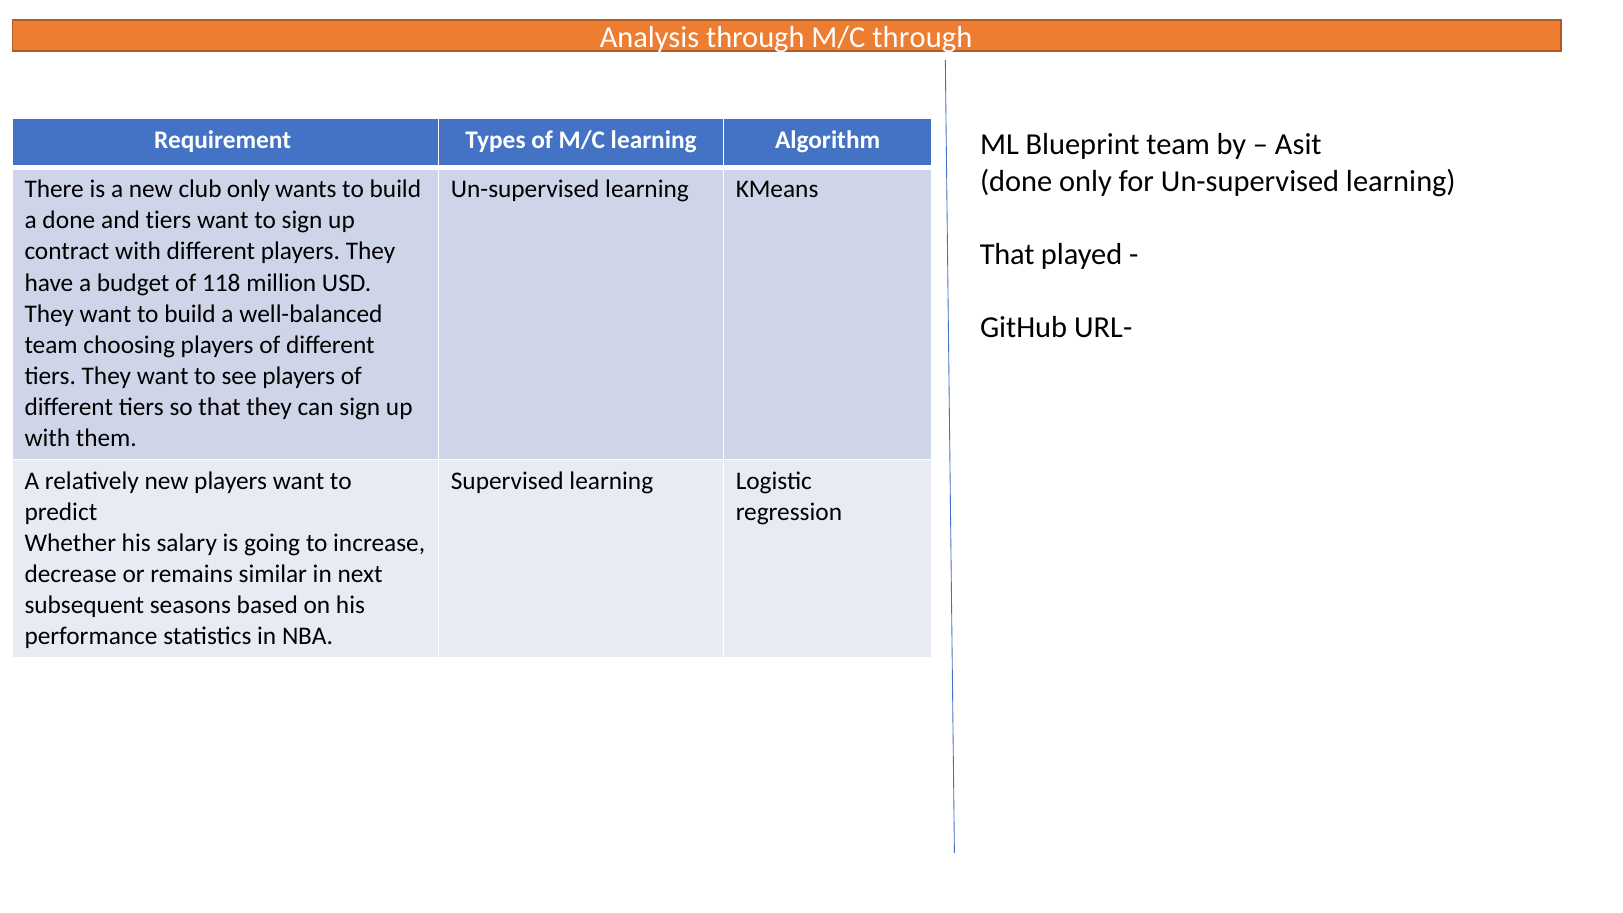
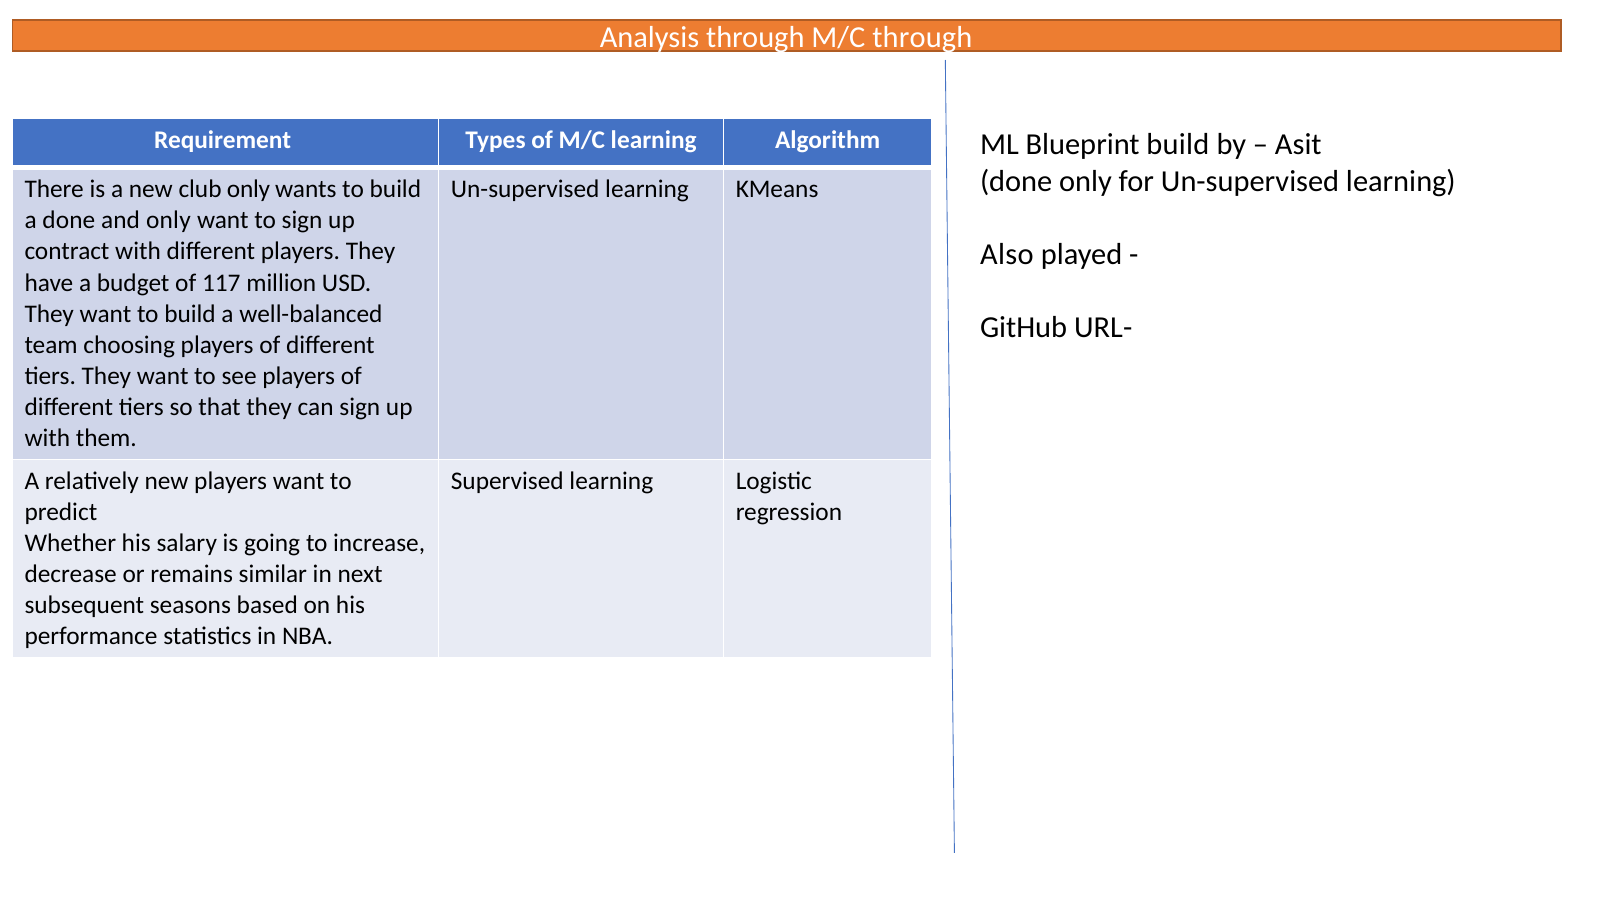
Blueprint team: team -> build
and tiers: tiers -> only
That at (1007, 254): That -> Also
118: 118 -> 117
